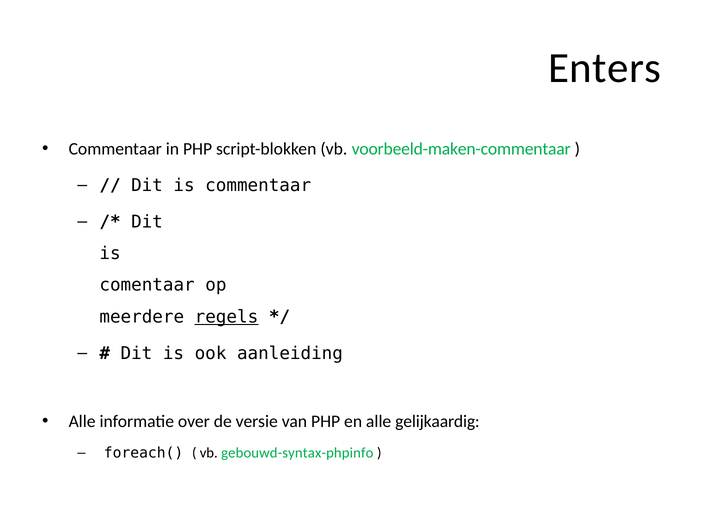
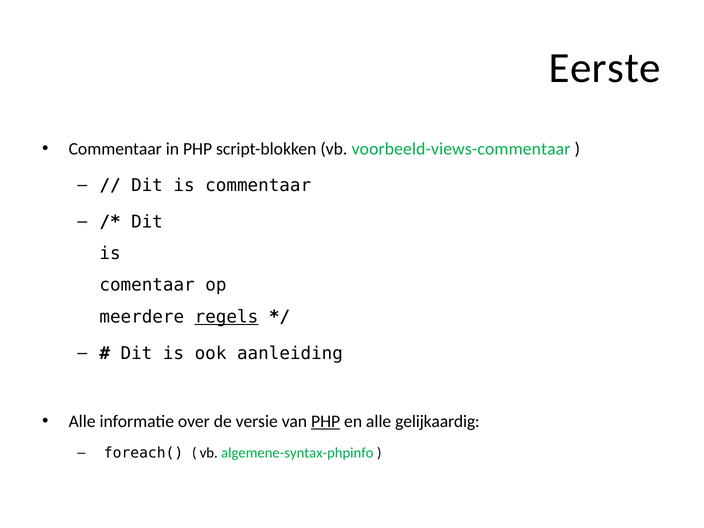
Enters: Enters -> Eerste
voorbeeld-maken-commentaar: voorbeeld-maken-commentaar -> voorbeeld-views-commentaar
PHP at (326, 421) underline: none -> present
gebouwd-syntax-phpinfo: gebouwd-syntax-phpinfo -> algemene-syntax-phpinfo
